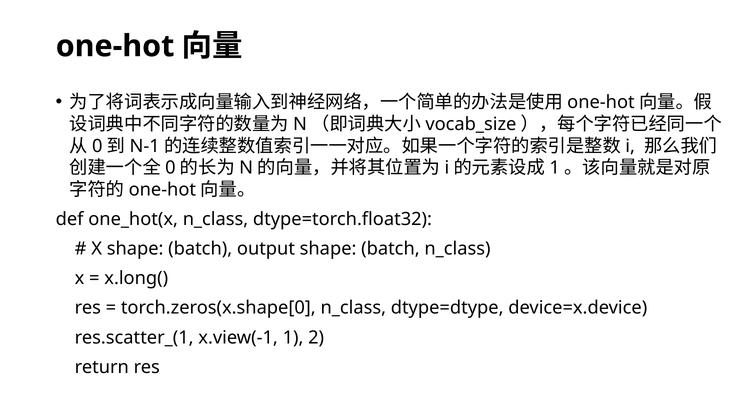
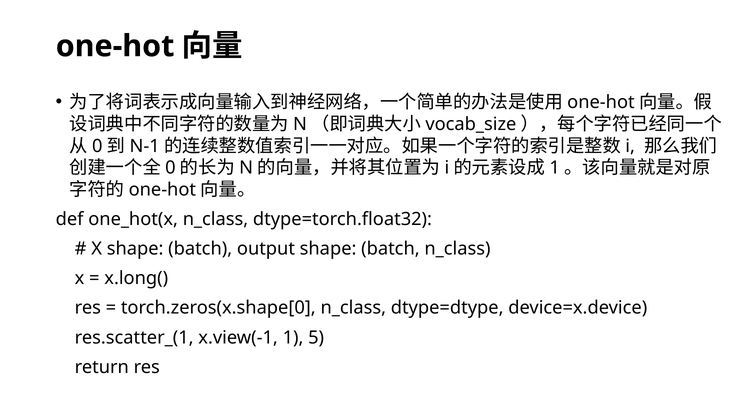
2: 2 -> 5
